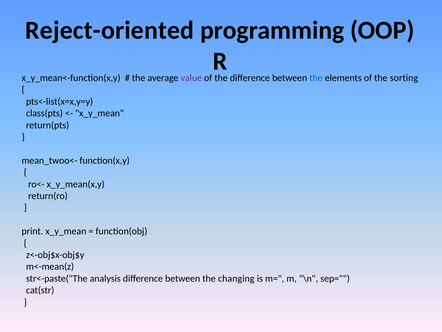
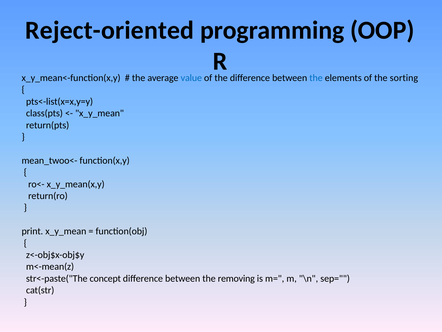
value colour: purple -> blue
analysis: analysis -> concept
changing: changing -> removing
